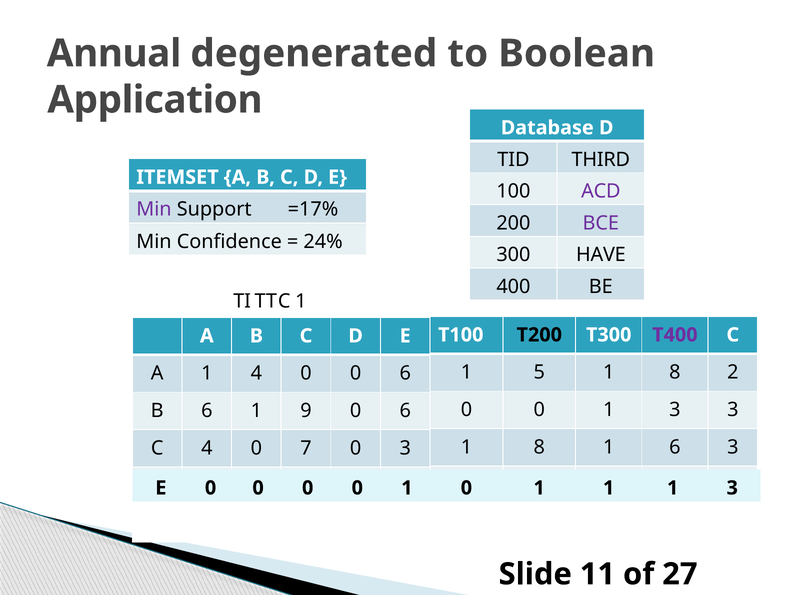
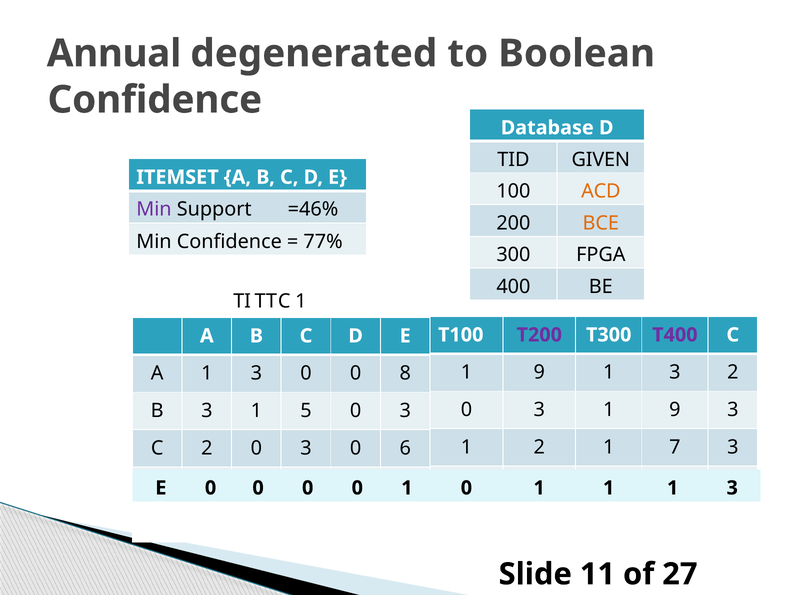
Application at (155, 100): Application -> Confidence
THIRD: THIRD -> GIVEN
ACD colour: purple -> orange
=17%: =17% -> =46%
BCE colour: purple -> orange
24%: 24% -> 77%
HAVE: HAVE -> FPGA
T200 colour: black -> purple
5 at (539, 373): 5 -> 9
8 at (675, 373): 8 -> 3
A 1 4: 4 -> 3
0 0 6: 6 -> 8
0 at (539, 410): 0 -> 3
3 at (675, 410): 3 -> 9
B 6: 6 -> 3
9: 9 -> 5
6 at (405, 411): 6 -> 3
8 at (539, 448): 8 -> 2
1 6: 6 -> 7
4 at (207, 449): 4 -> 2
7 at (306, 449): 7 -> 3
0 3: 3 -> 6
